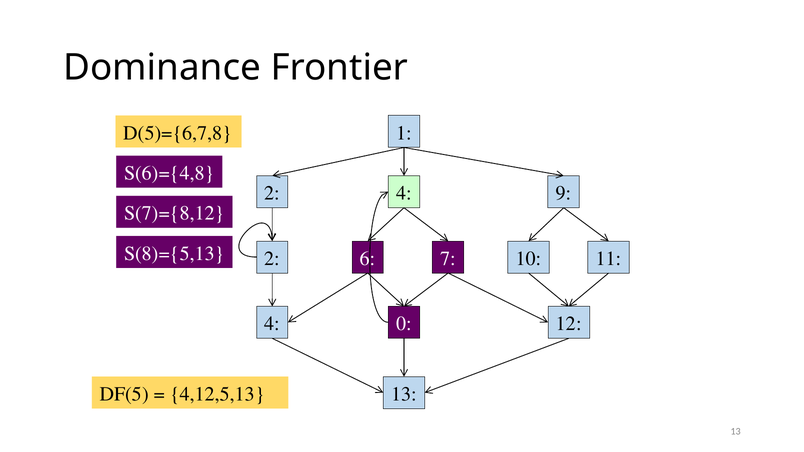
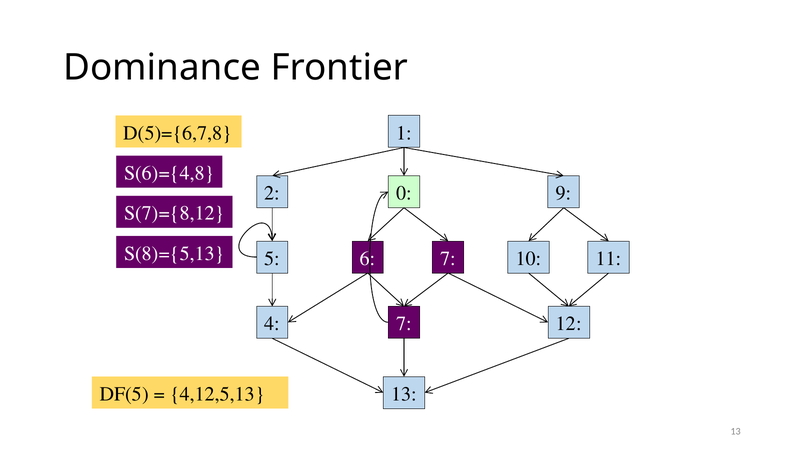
4 at (404, 193): 4 -> 0
2 at (272, 259): 2 -> 5
0 at (404, 324): 0 -> 7
